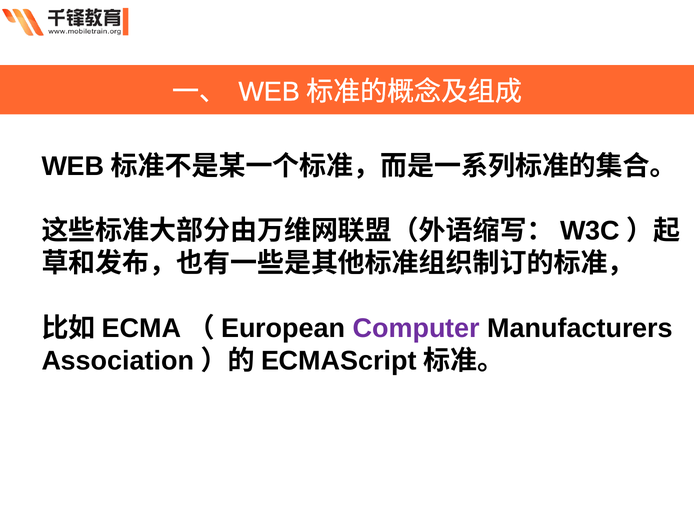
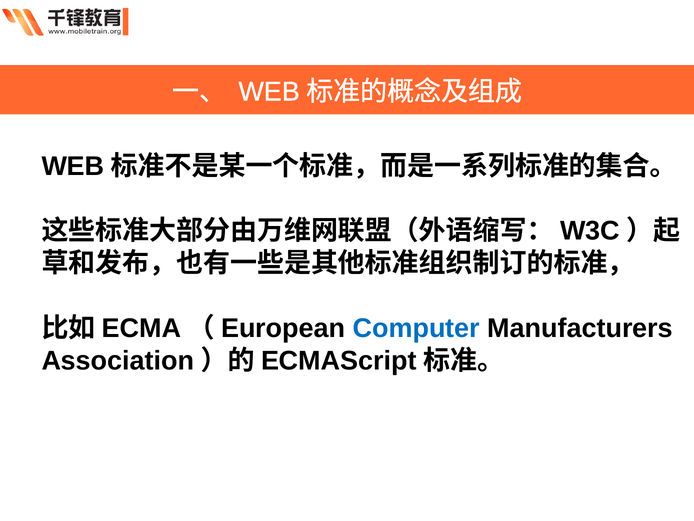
Computer colour: purple -> blue
